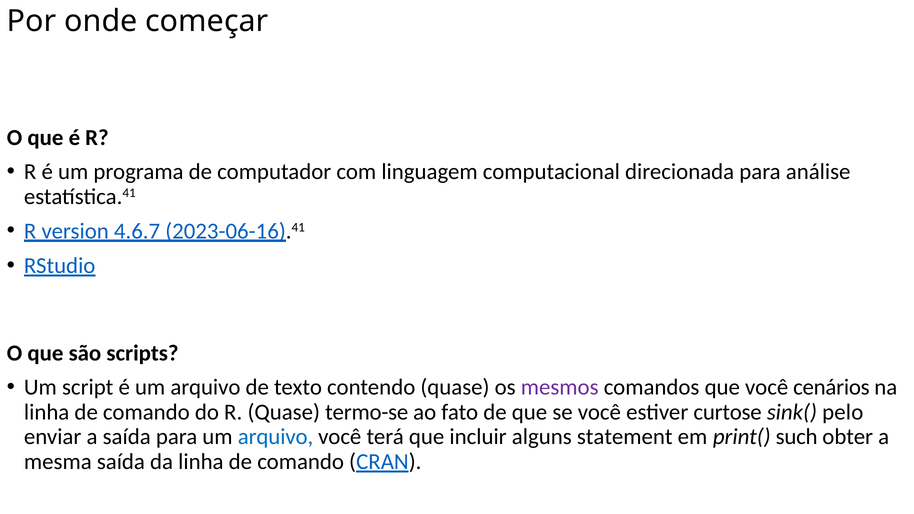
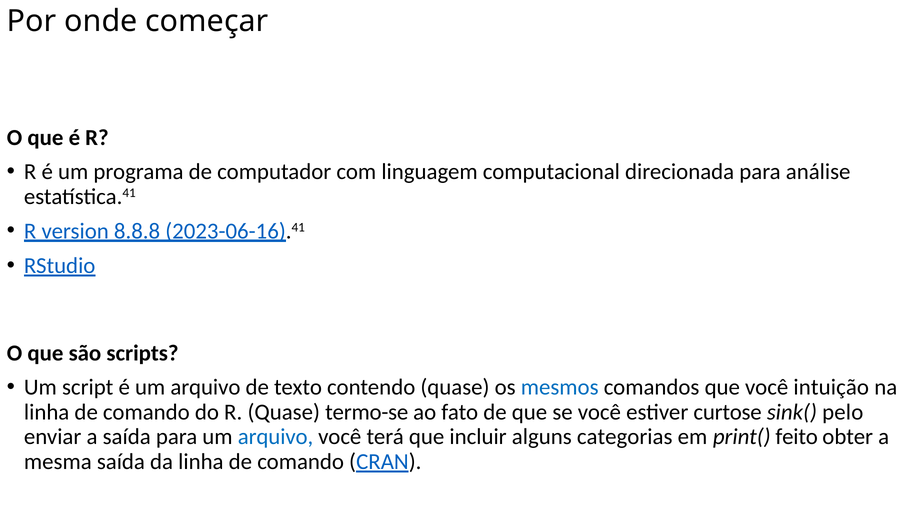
4.6.7: 4.6.7 -> 8.8.8
mesmos colour: purple -> blue
cenários: cenários -> intuição
statement: statement -> categorias
such: such -> feito
